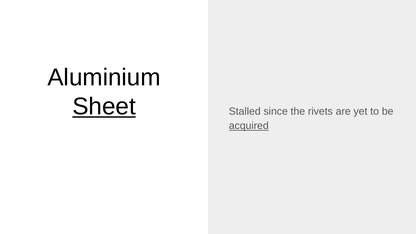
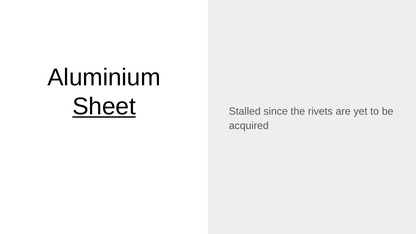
acquired underline: present -> none
